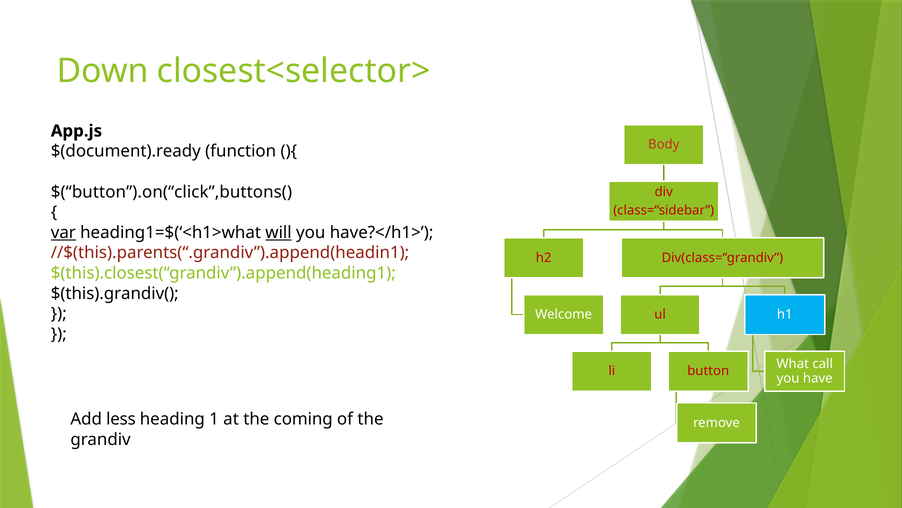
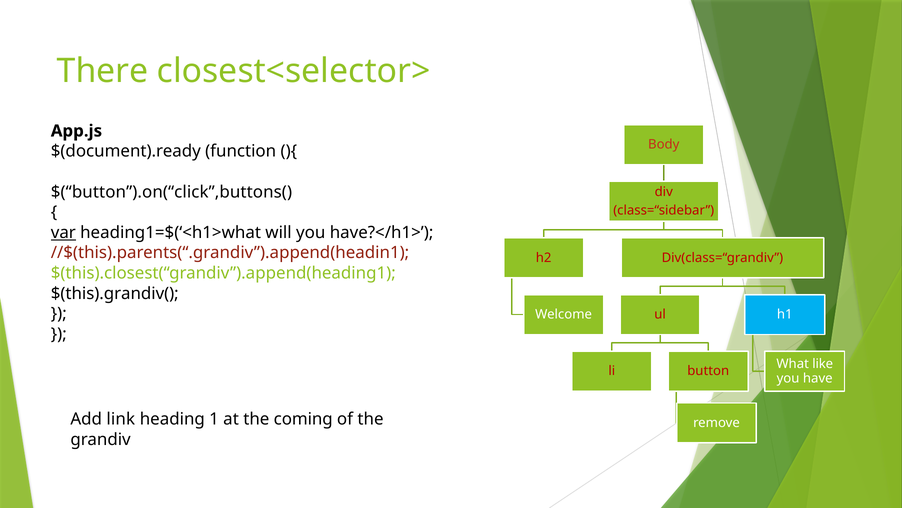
Down: Down -> There
will underline: present -> none
call: call -> like
less: less -> link
